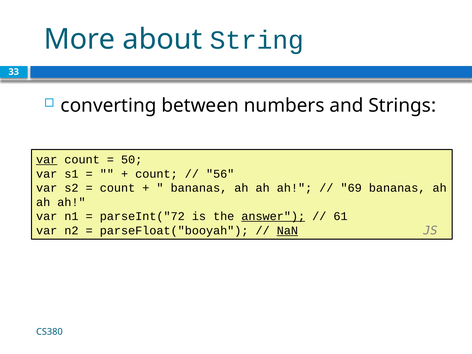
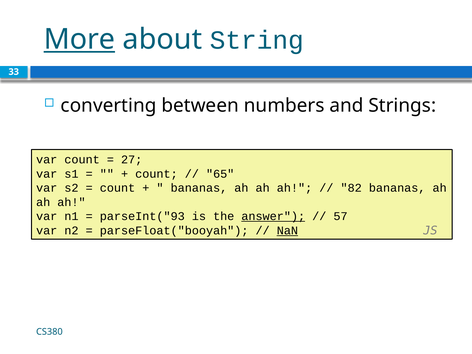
More underline: none -> present
var at (47, 160) underline: present -> none
50: 50 -> 27
56: 56 -> 65
69: 69 -> 82
parseInt("72: parseInt("72 -> parseInt("93
61: 61 -> 57
